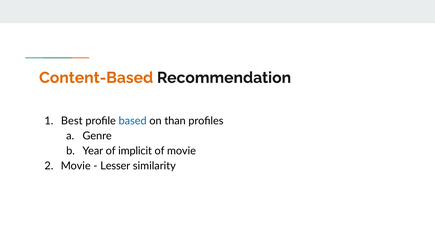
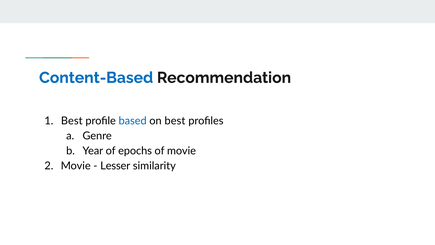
Content-Based colour: orange -> blue
on than: than -> best
implicit: implicit -> epochs
